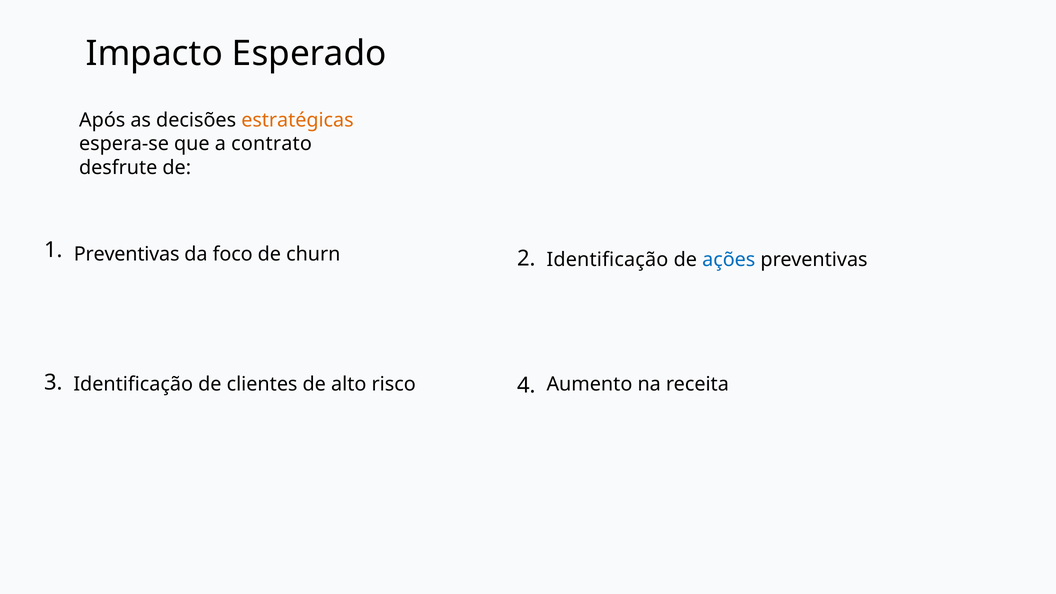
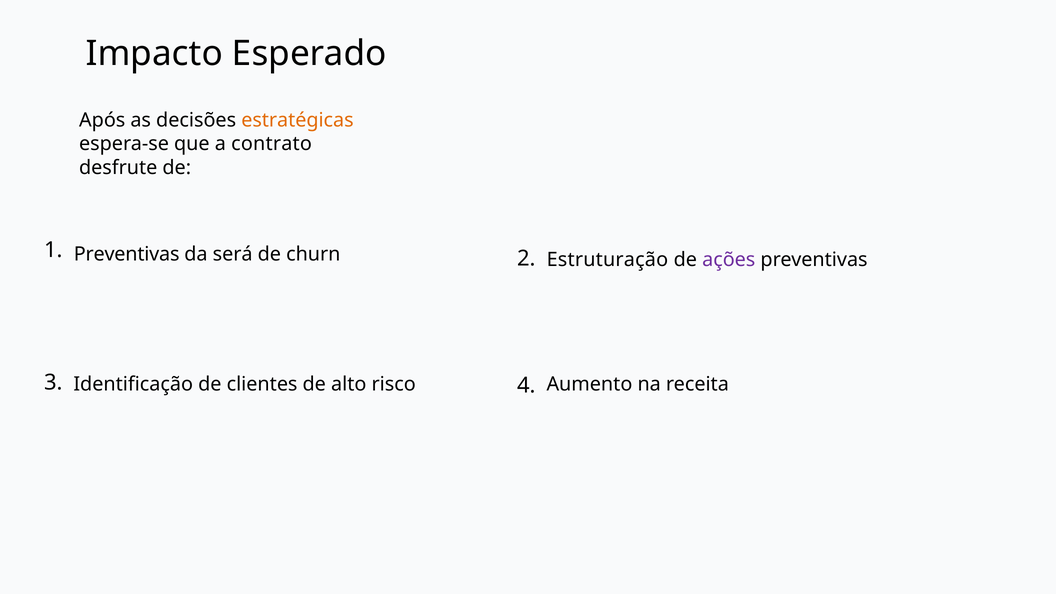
1 Identificação: Identificação -> Estruturação
ações colour: blue -> purple
foco: foco -> será
